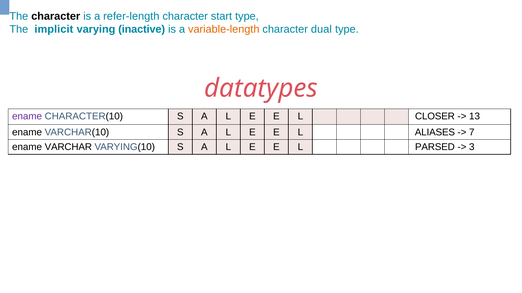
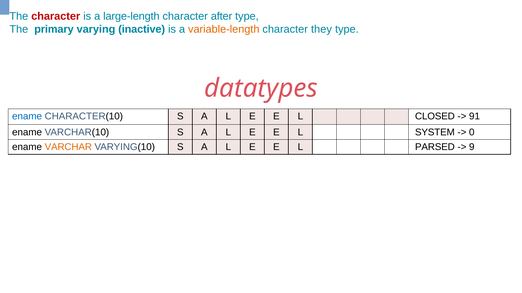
character at (56, 16) colour: black -> red
refer-length: refer-length -> large-length
start: start -> after
implicit: implicit -> primary
dual: dual -> they
ename at (27, 117) colour: purple -> blue
CLOSER: CLOSER -> CLOSED
13: 13 -> 91
ALIASES: ALIASES -> SYSTEM
7: 7 -> 0
VARCHAR colour: black -> orange
3: 3 -> 9
